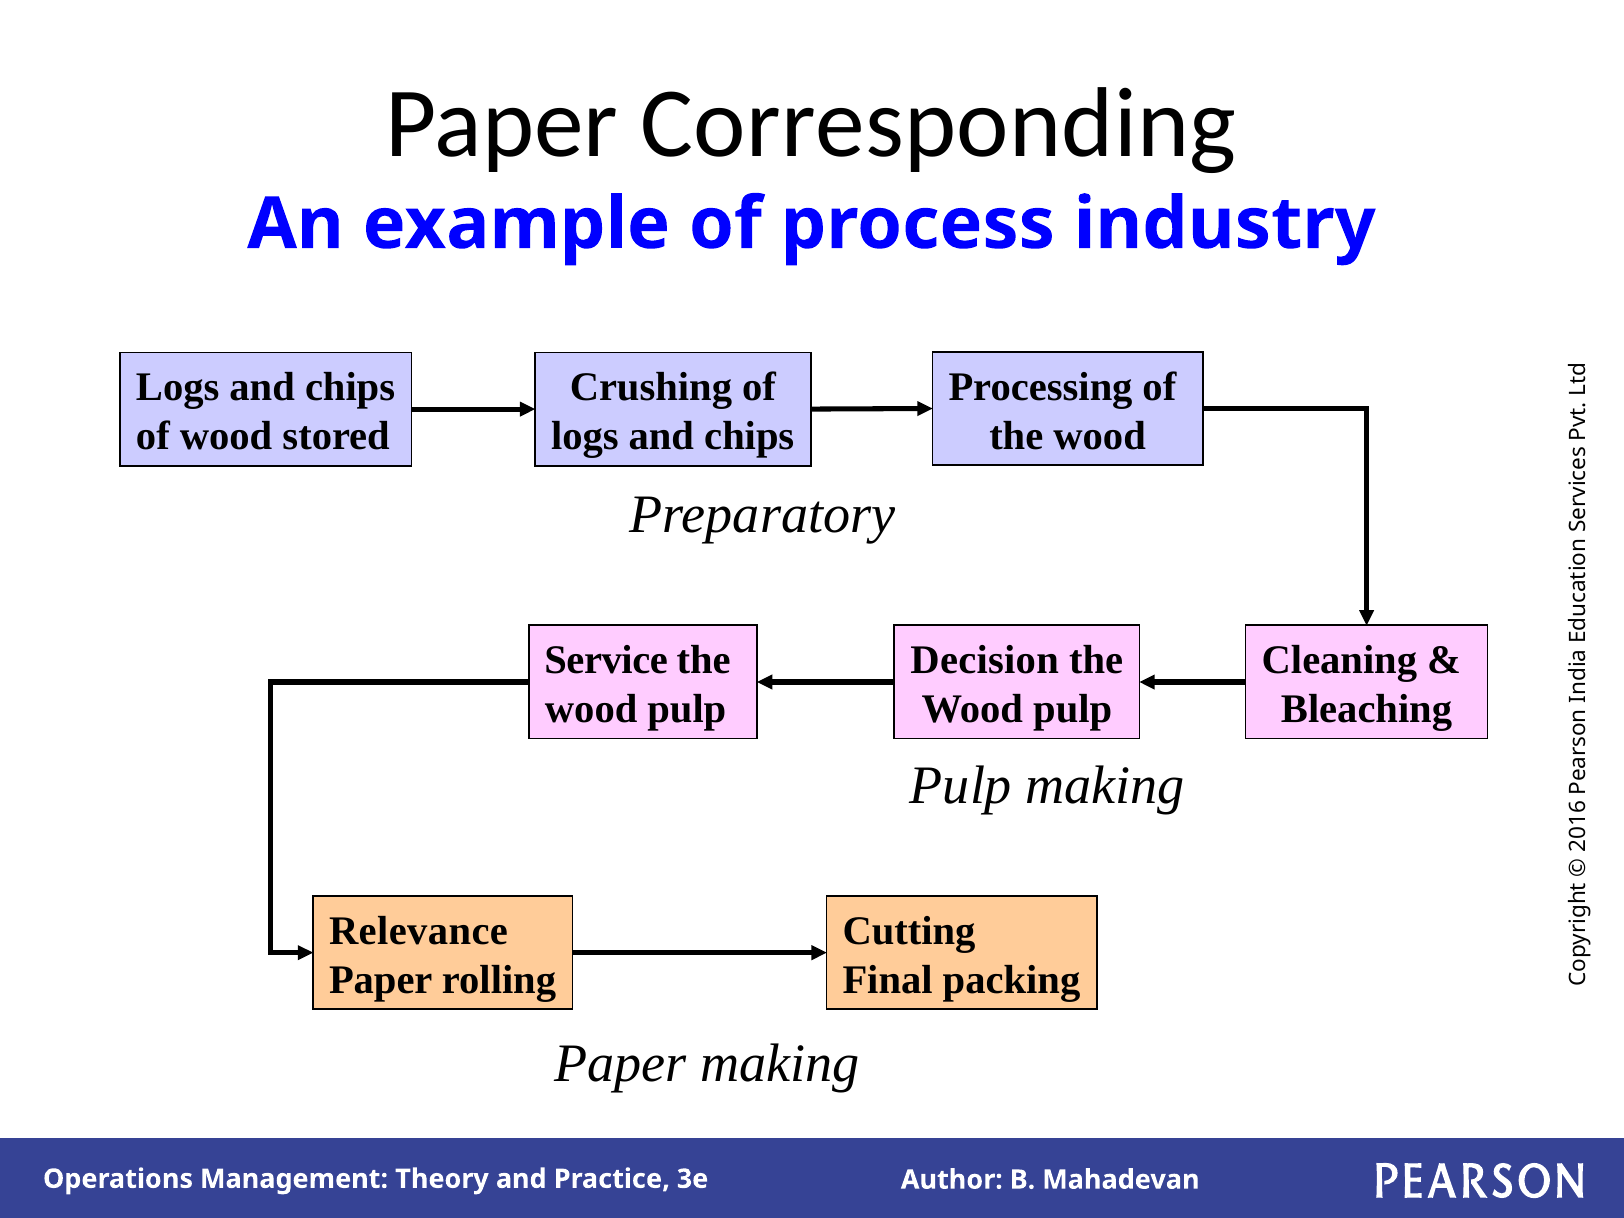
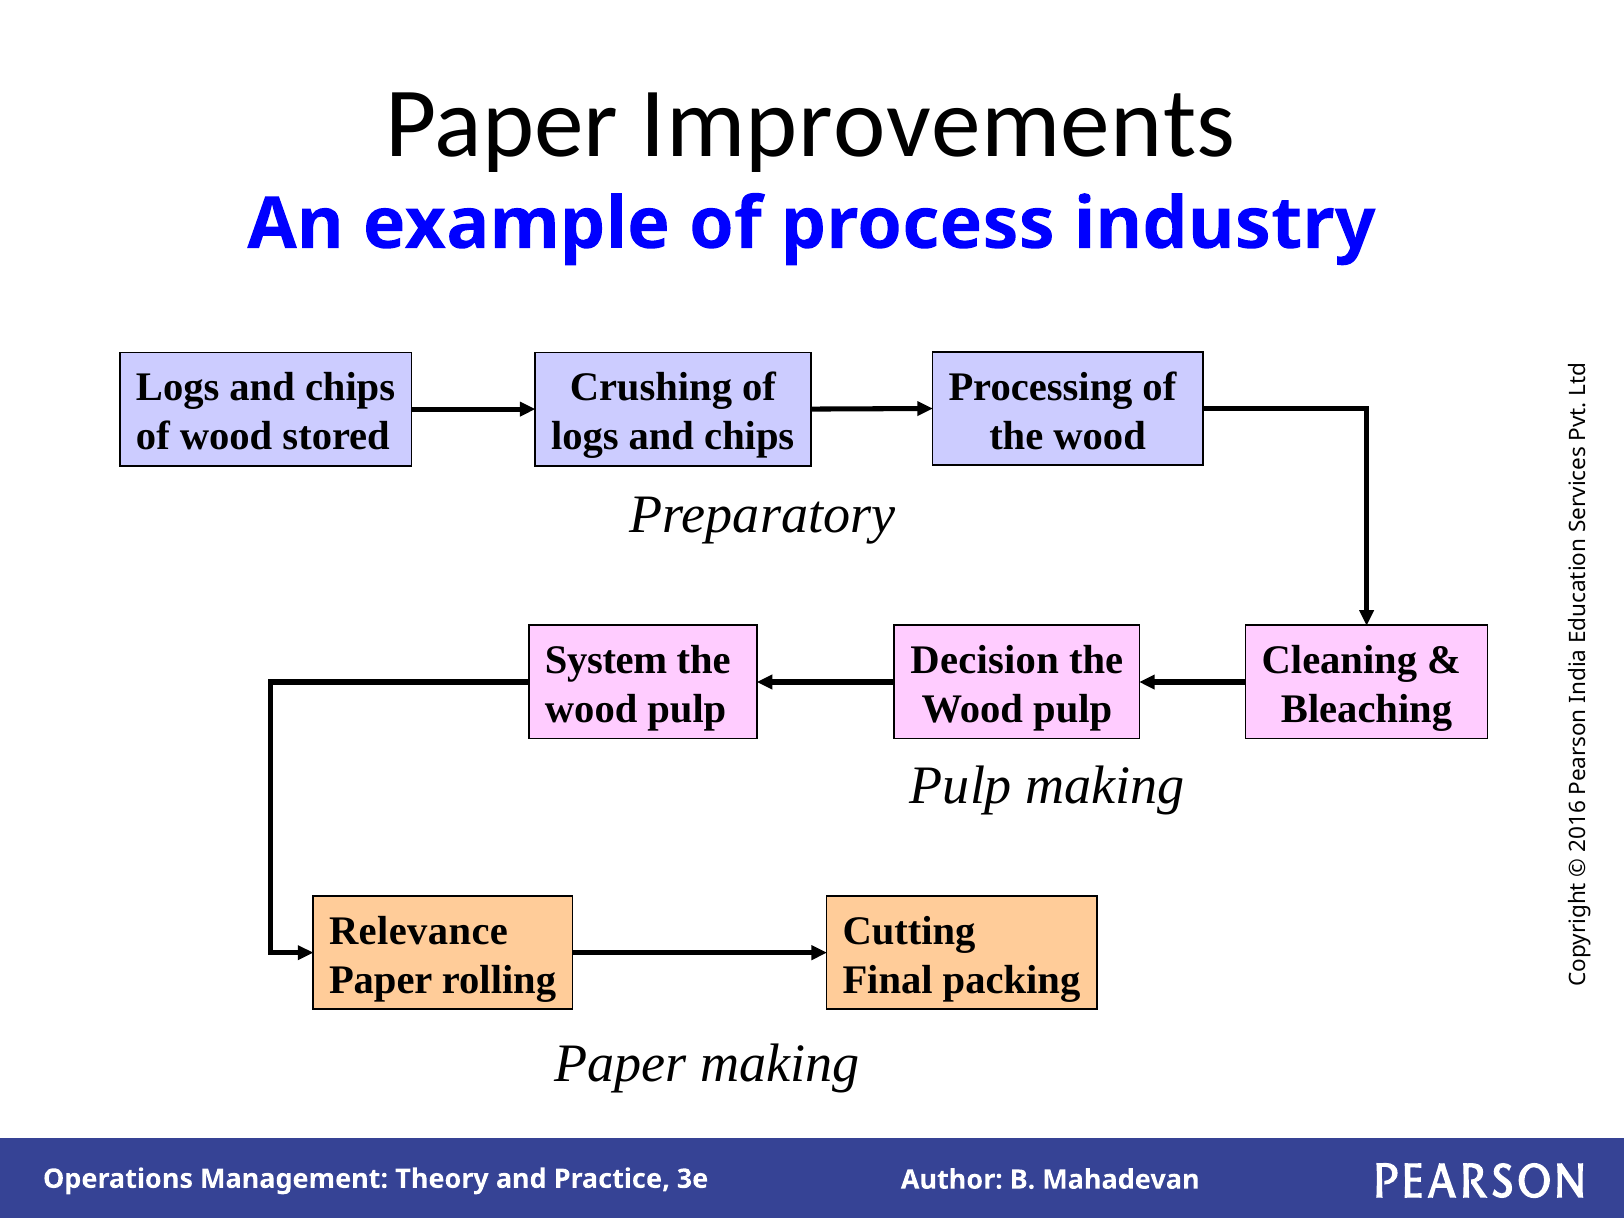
Corresponding: Corresponding -> Improvements
Service: Service -> System
